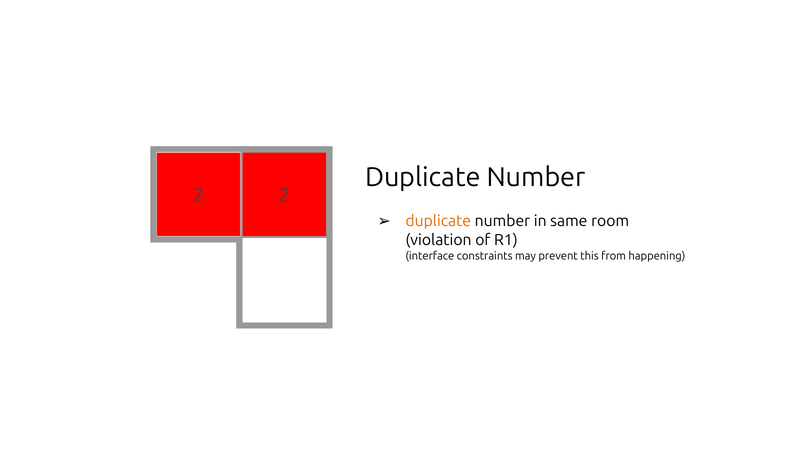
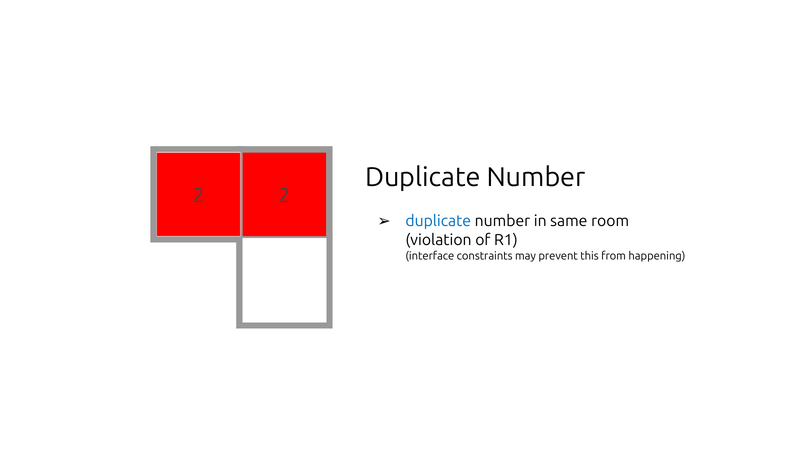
duplicate at (438, 221) colour: orange -> blue
